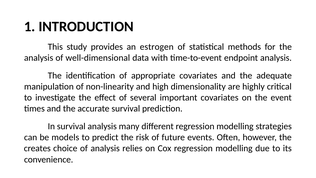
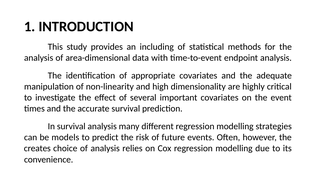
estrogen: estrogen -> including
well-dimensional: well-dimensional -> area-dimensional
